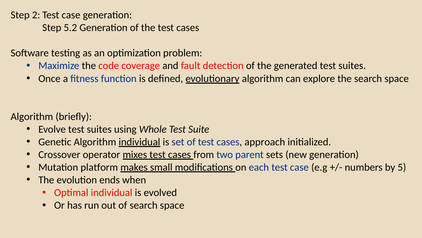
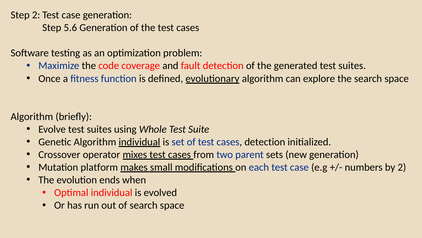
5.2: 5.2 -> 5.6
cases approach: approach -> detection
5: 5 -> 2
